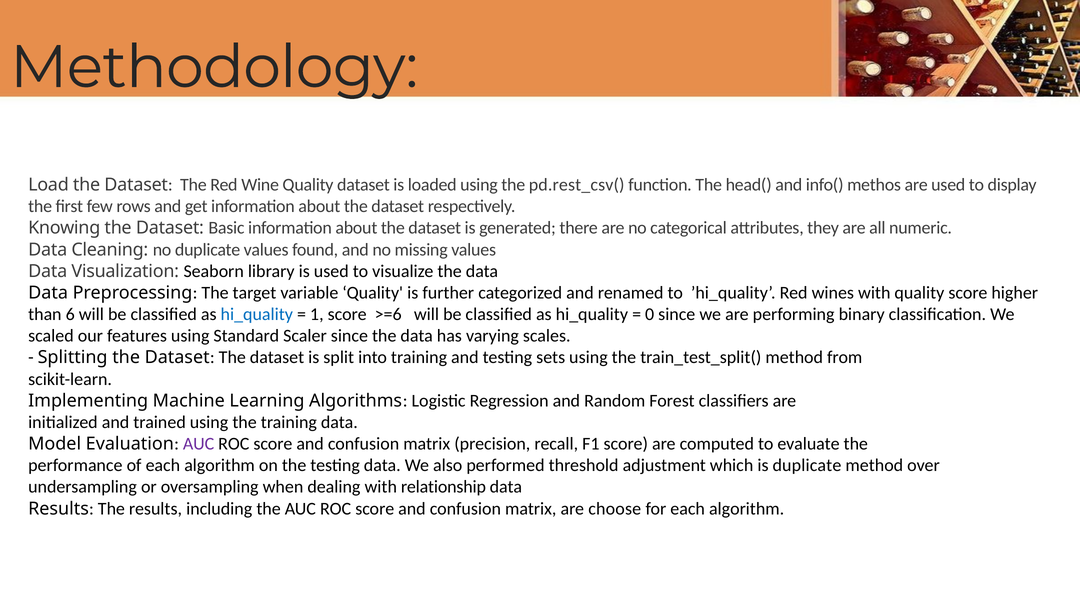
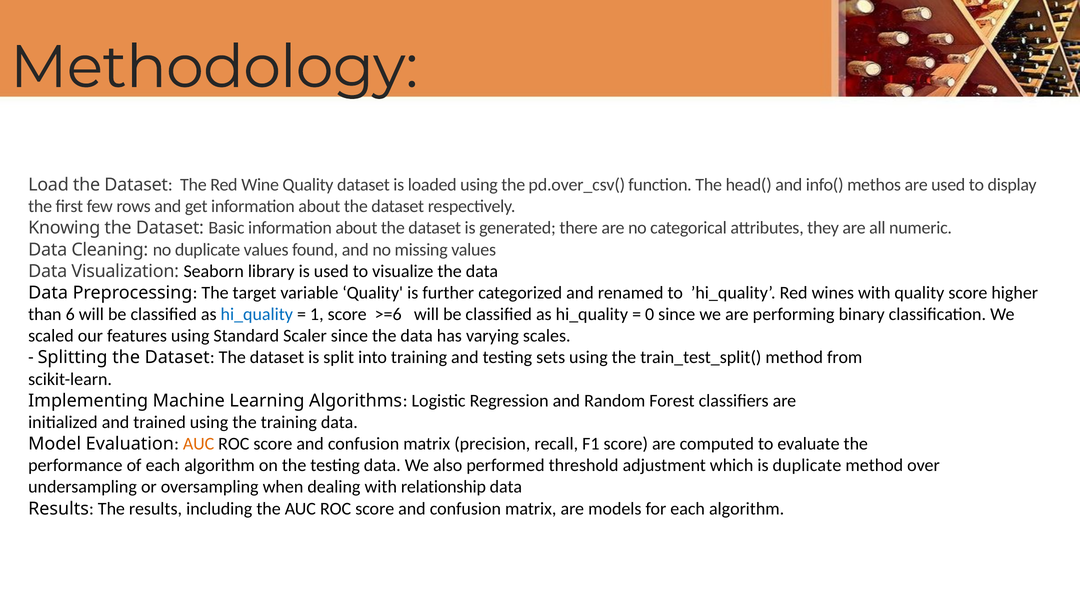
pd.rest_csv(: pd.rest_csv( -> pd.over_csv(
AUC at (199, 444) colour: purple -> orange
choose: choose -> models
